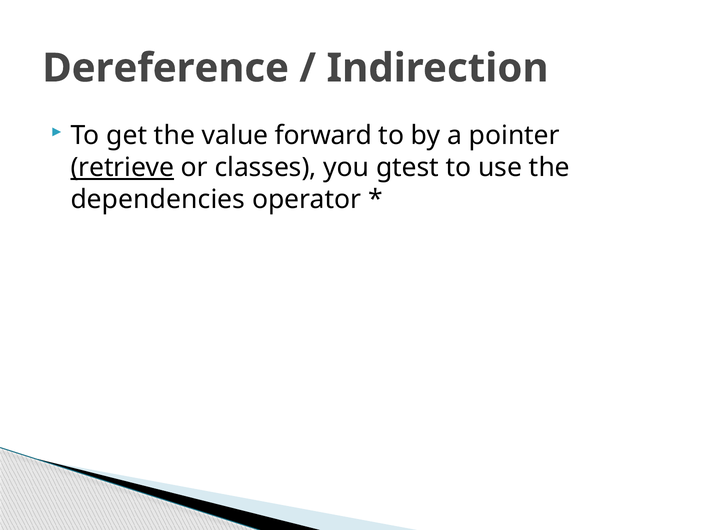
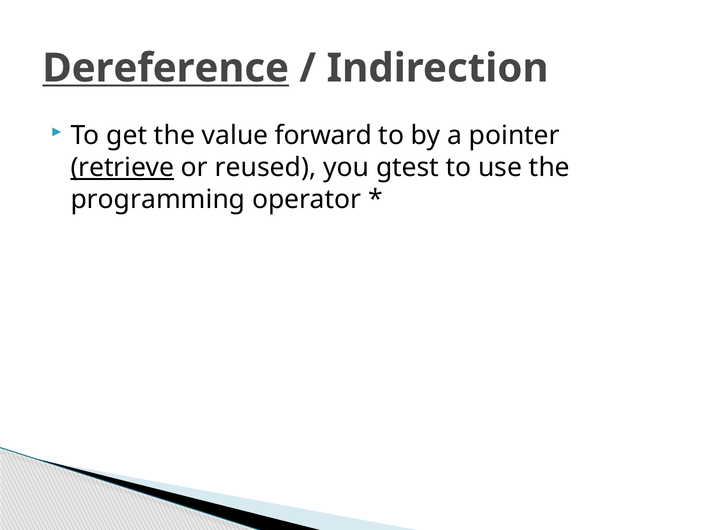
Dereference underline: none -> present
classes: classes -> reused
dependencies: dependencies -> programming
